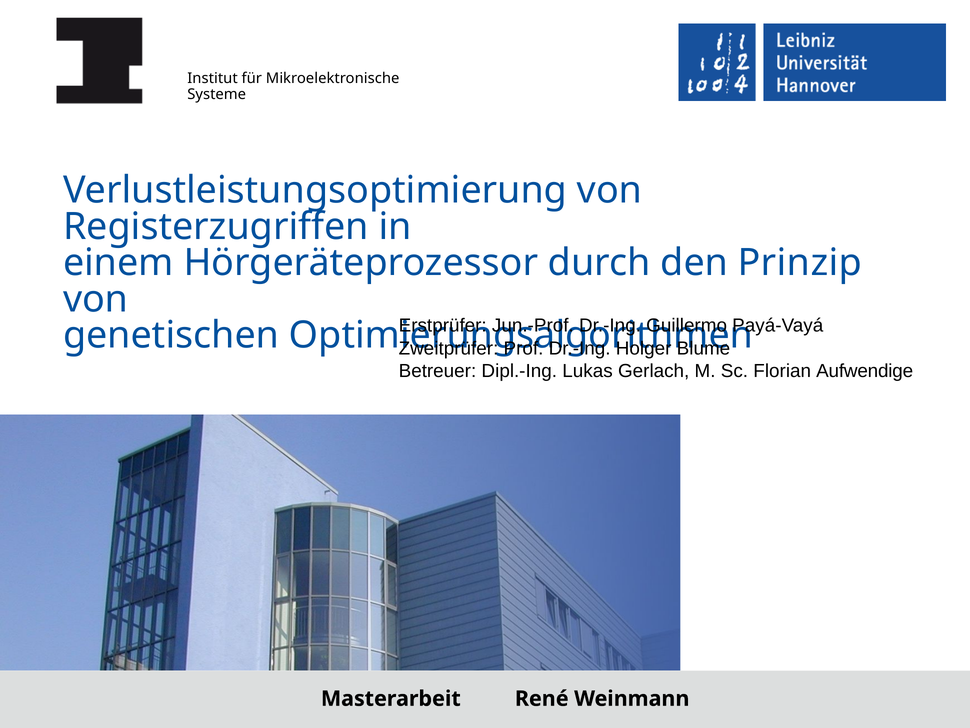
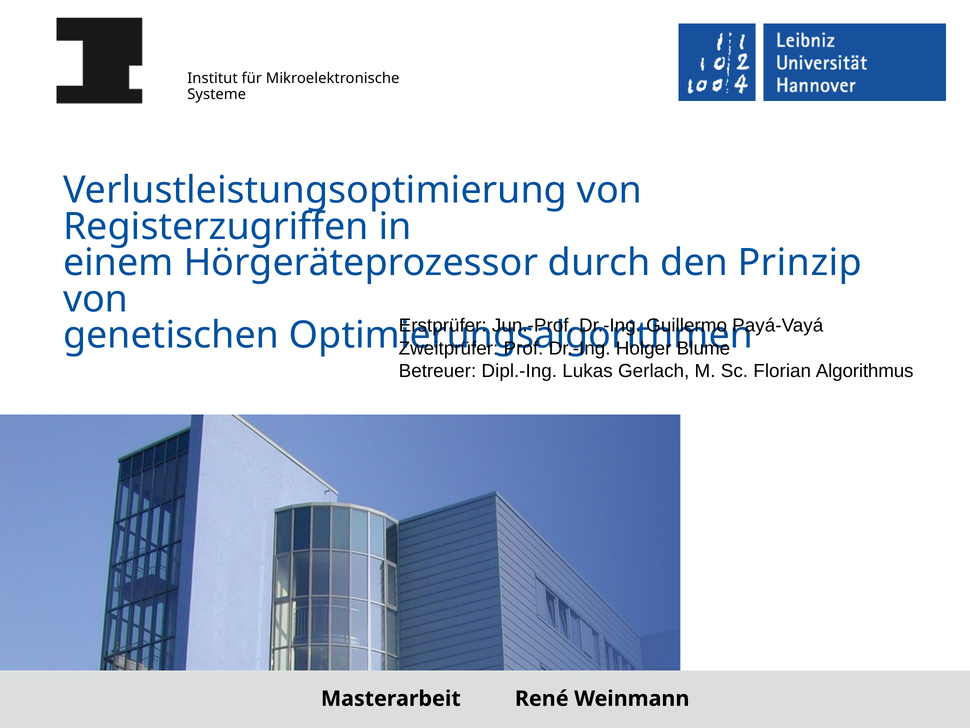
Aufwendige: Aufwendige -> Algorithmus
